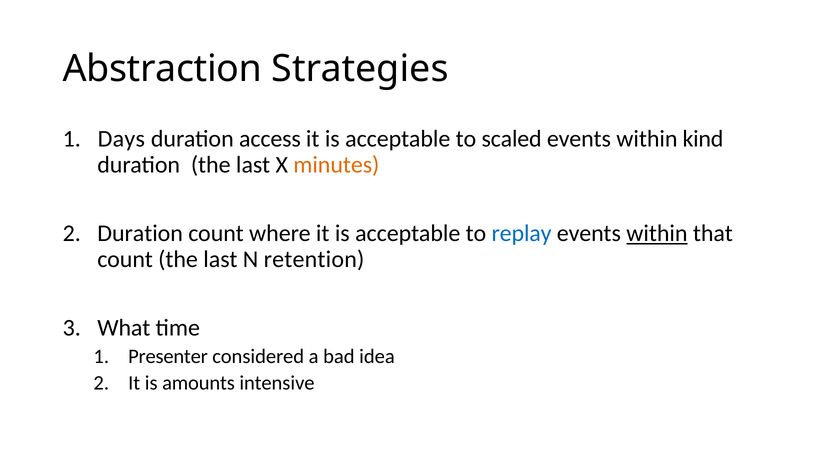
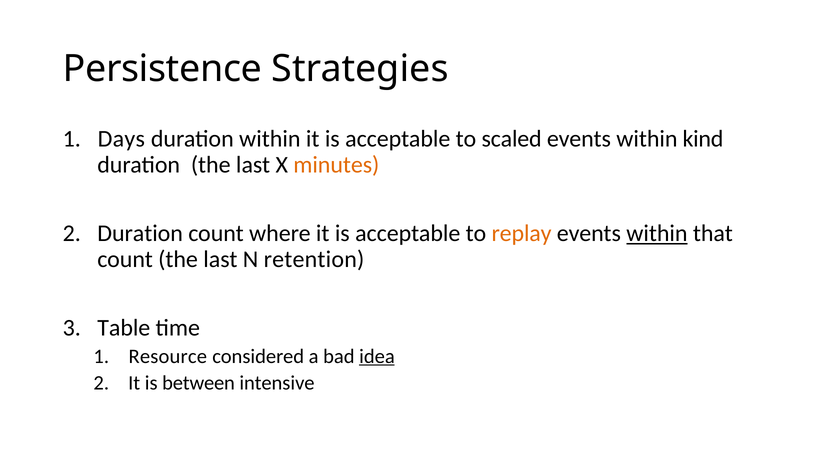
Abstraction: Abstraction -> Persistence
duration access: access -> within
replay colour: blue -> orange
What: What -> Table
Presenter: Presenter -> Resource
idea underline: none -> present
amounts: amounts -> between
